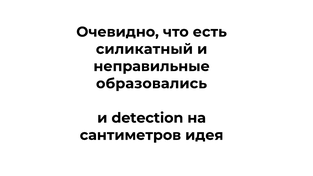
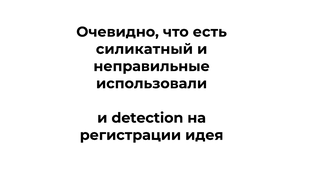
образовались: образовались -> использовали
сантиметров: сантиметров -> регистрации
